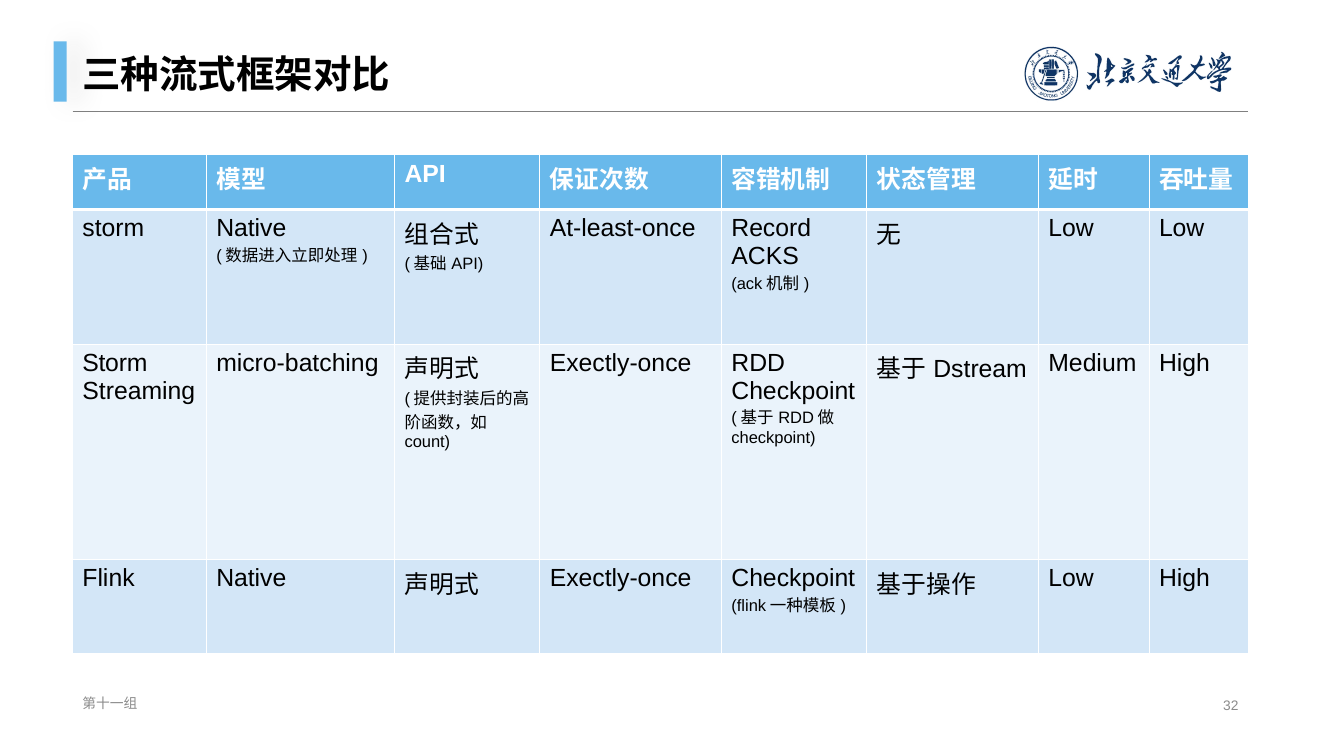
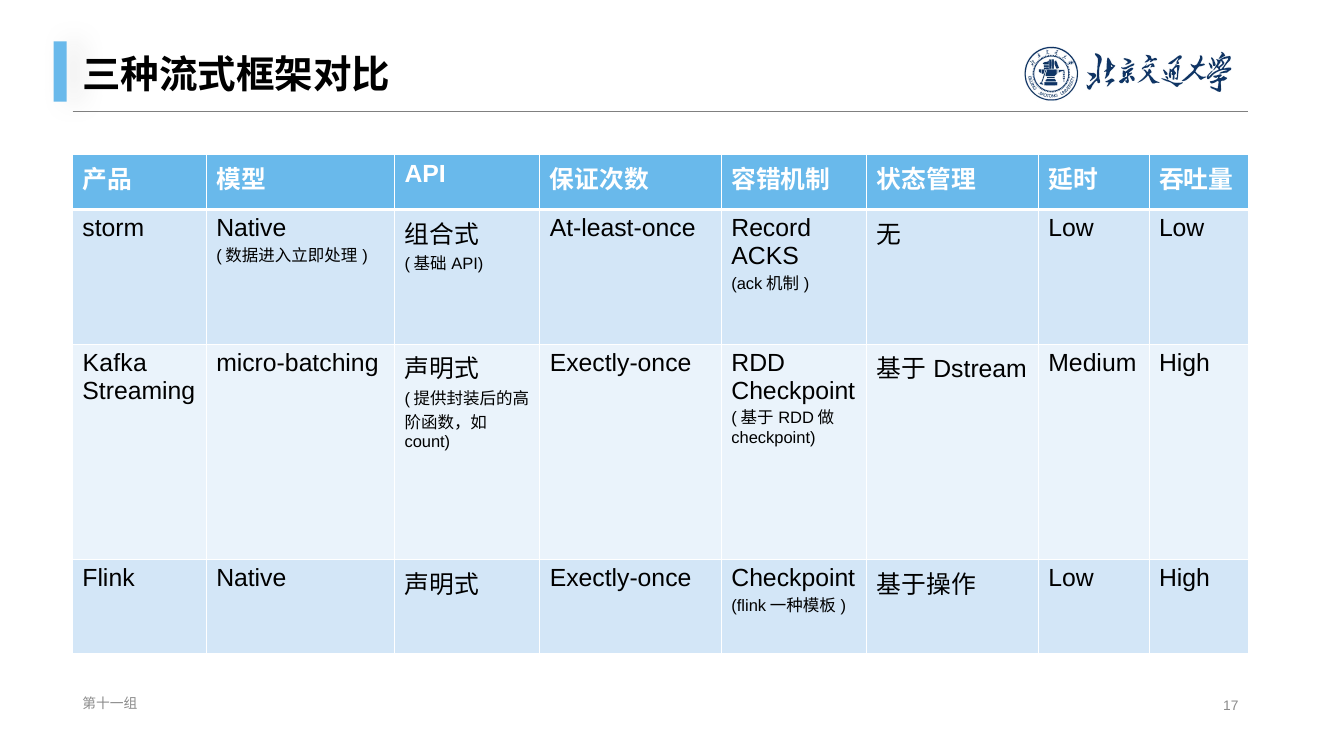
Storm at (115, 363): Storm -> Kafka
32: 32 -> 17
